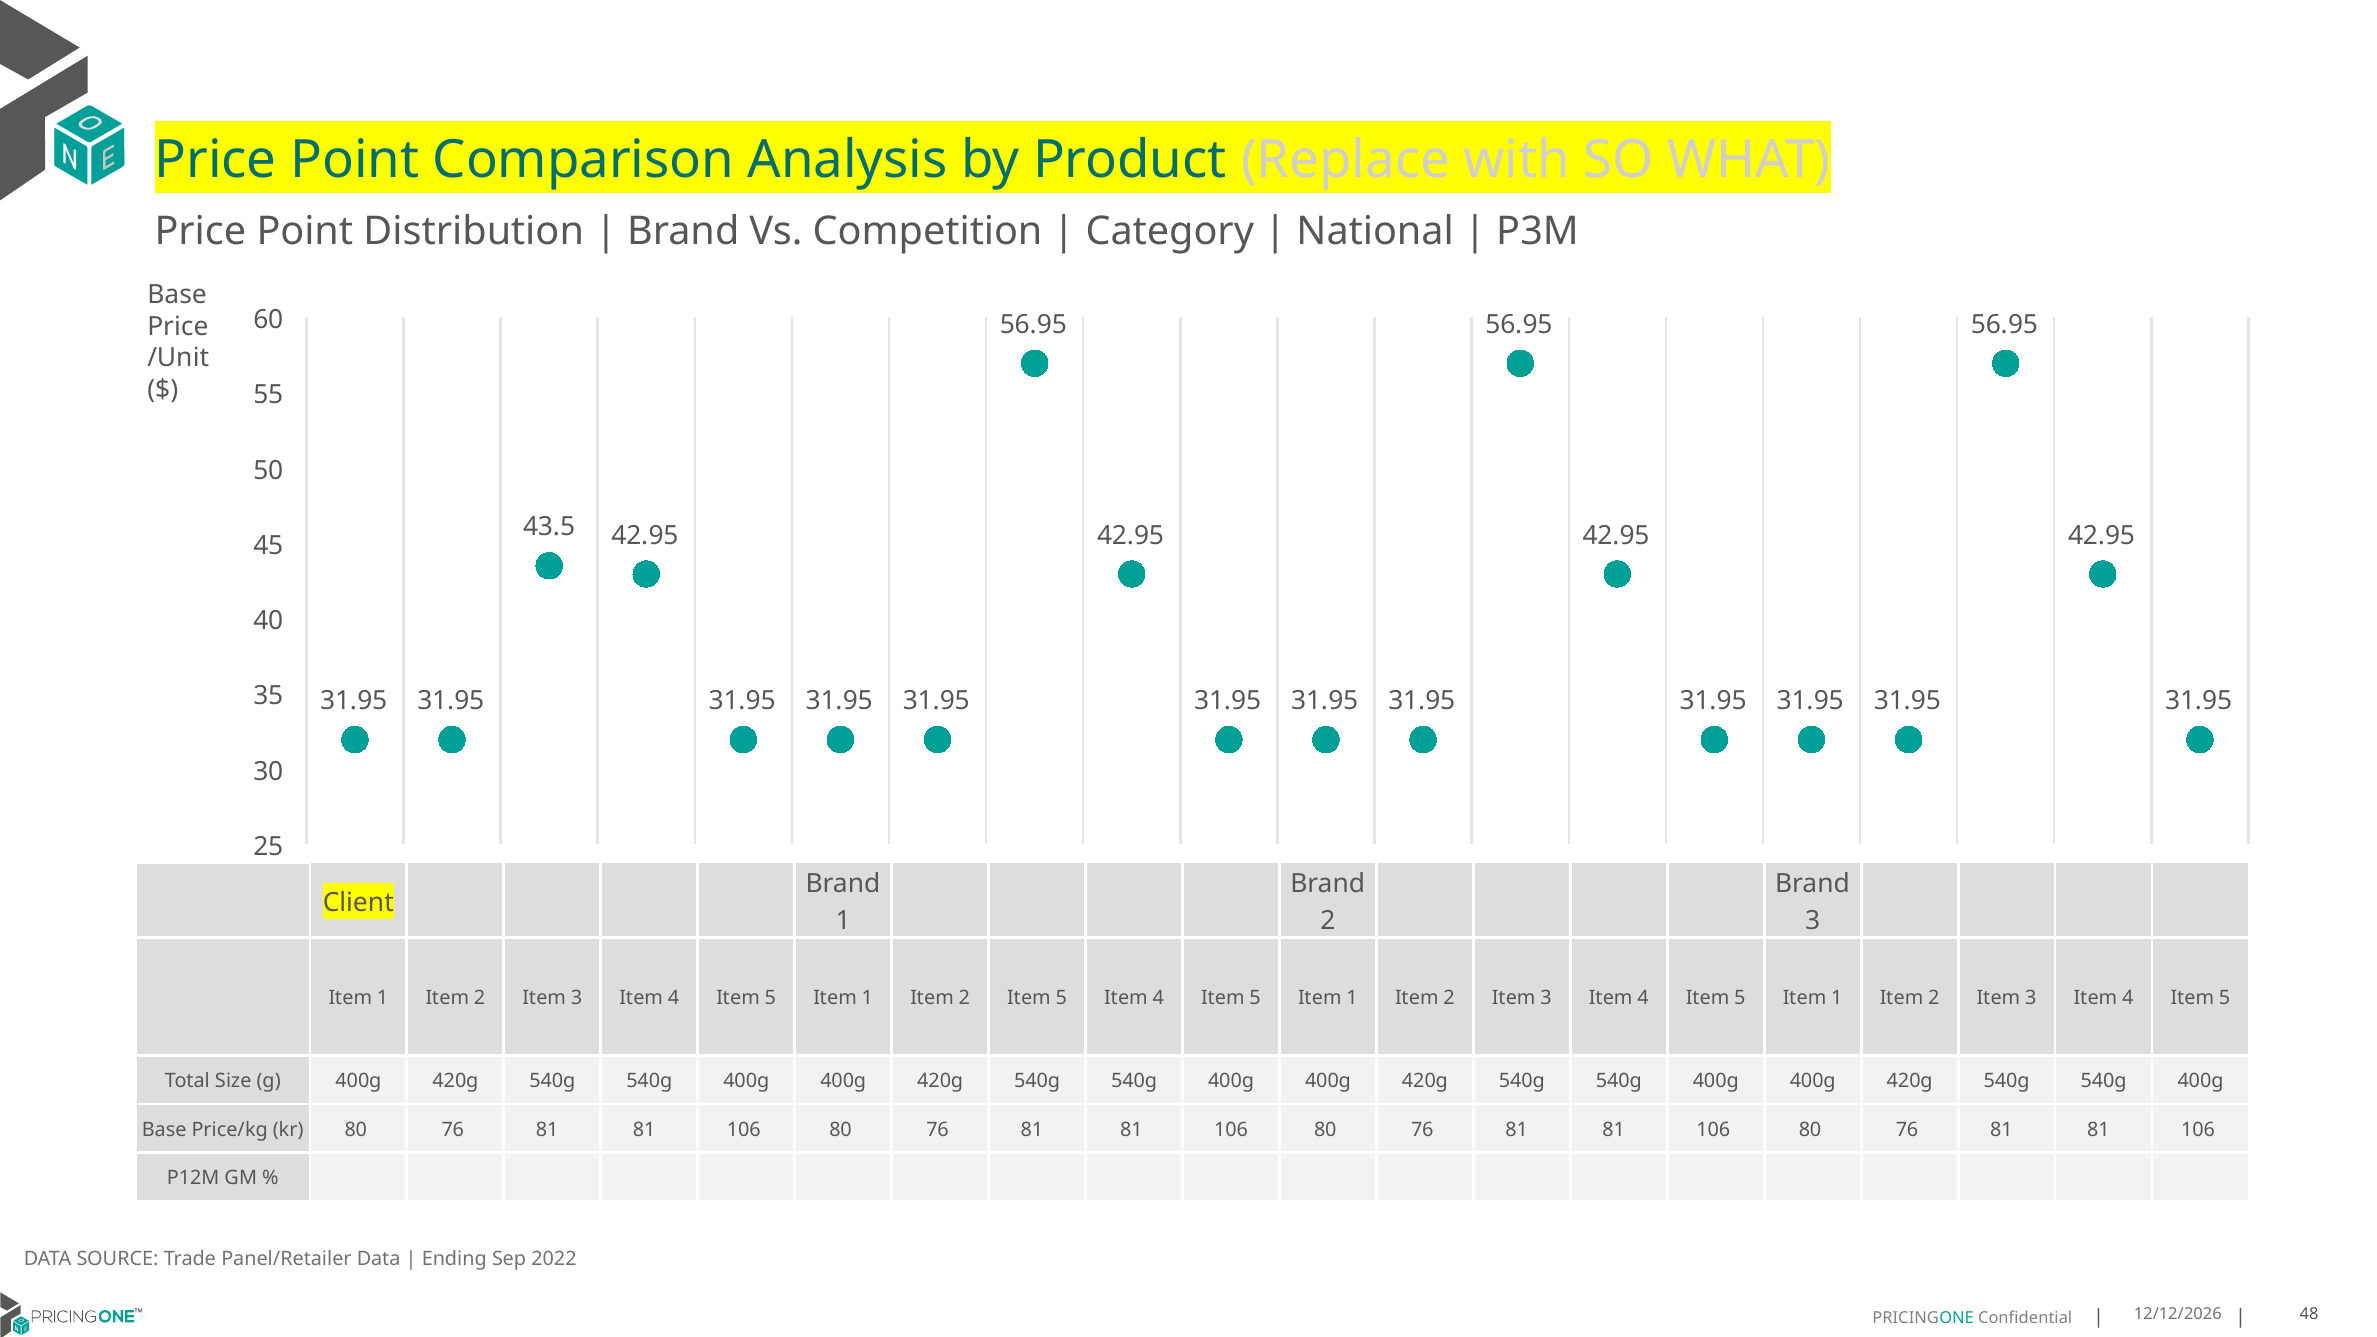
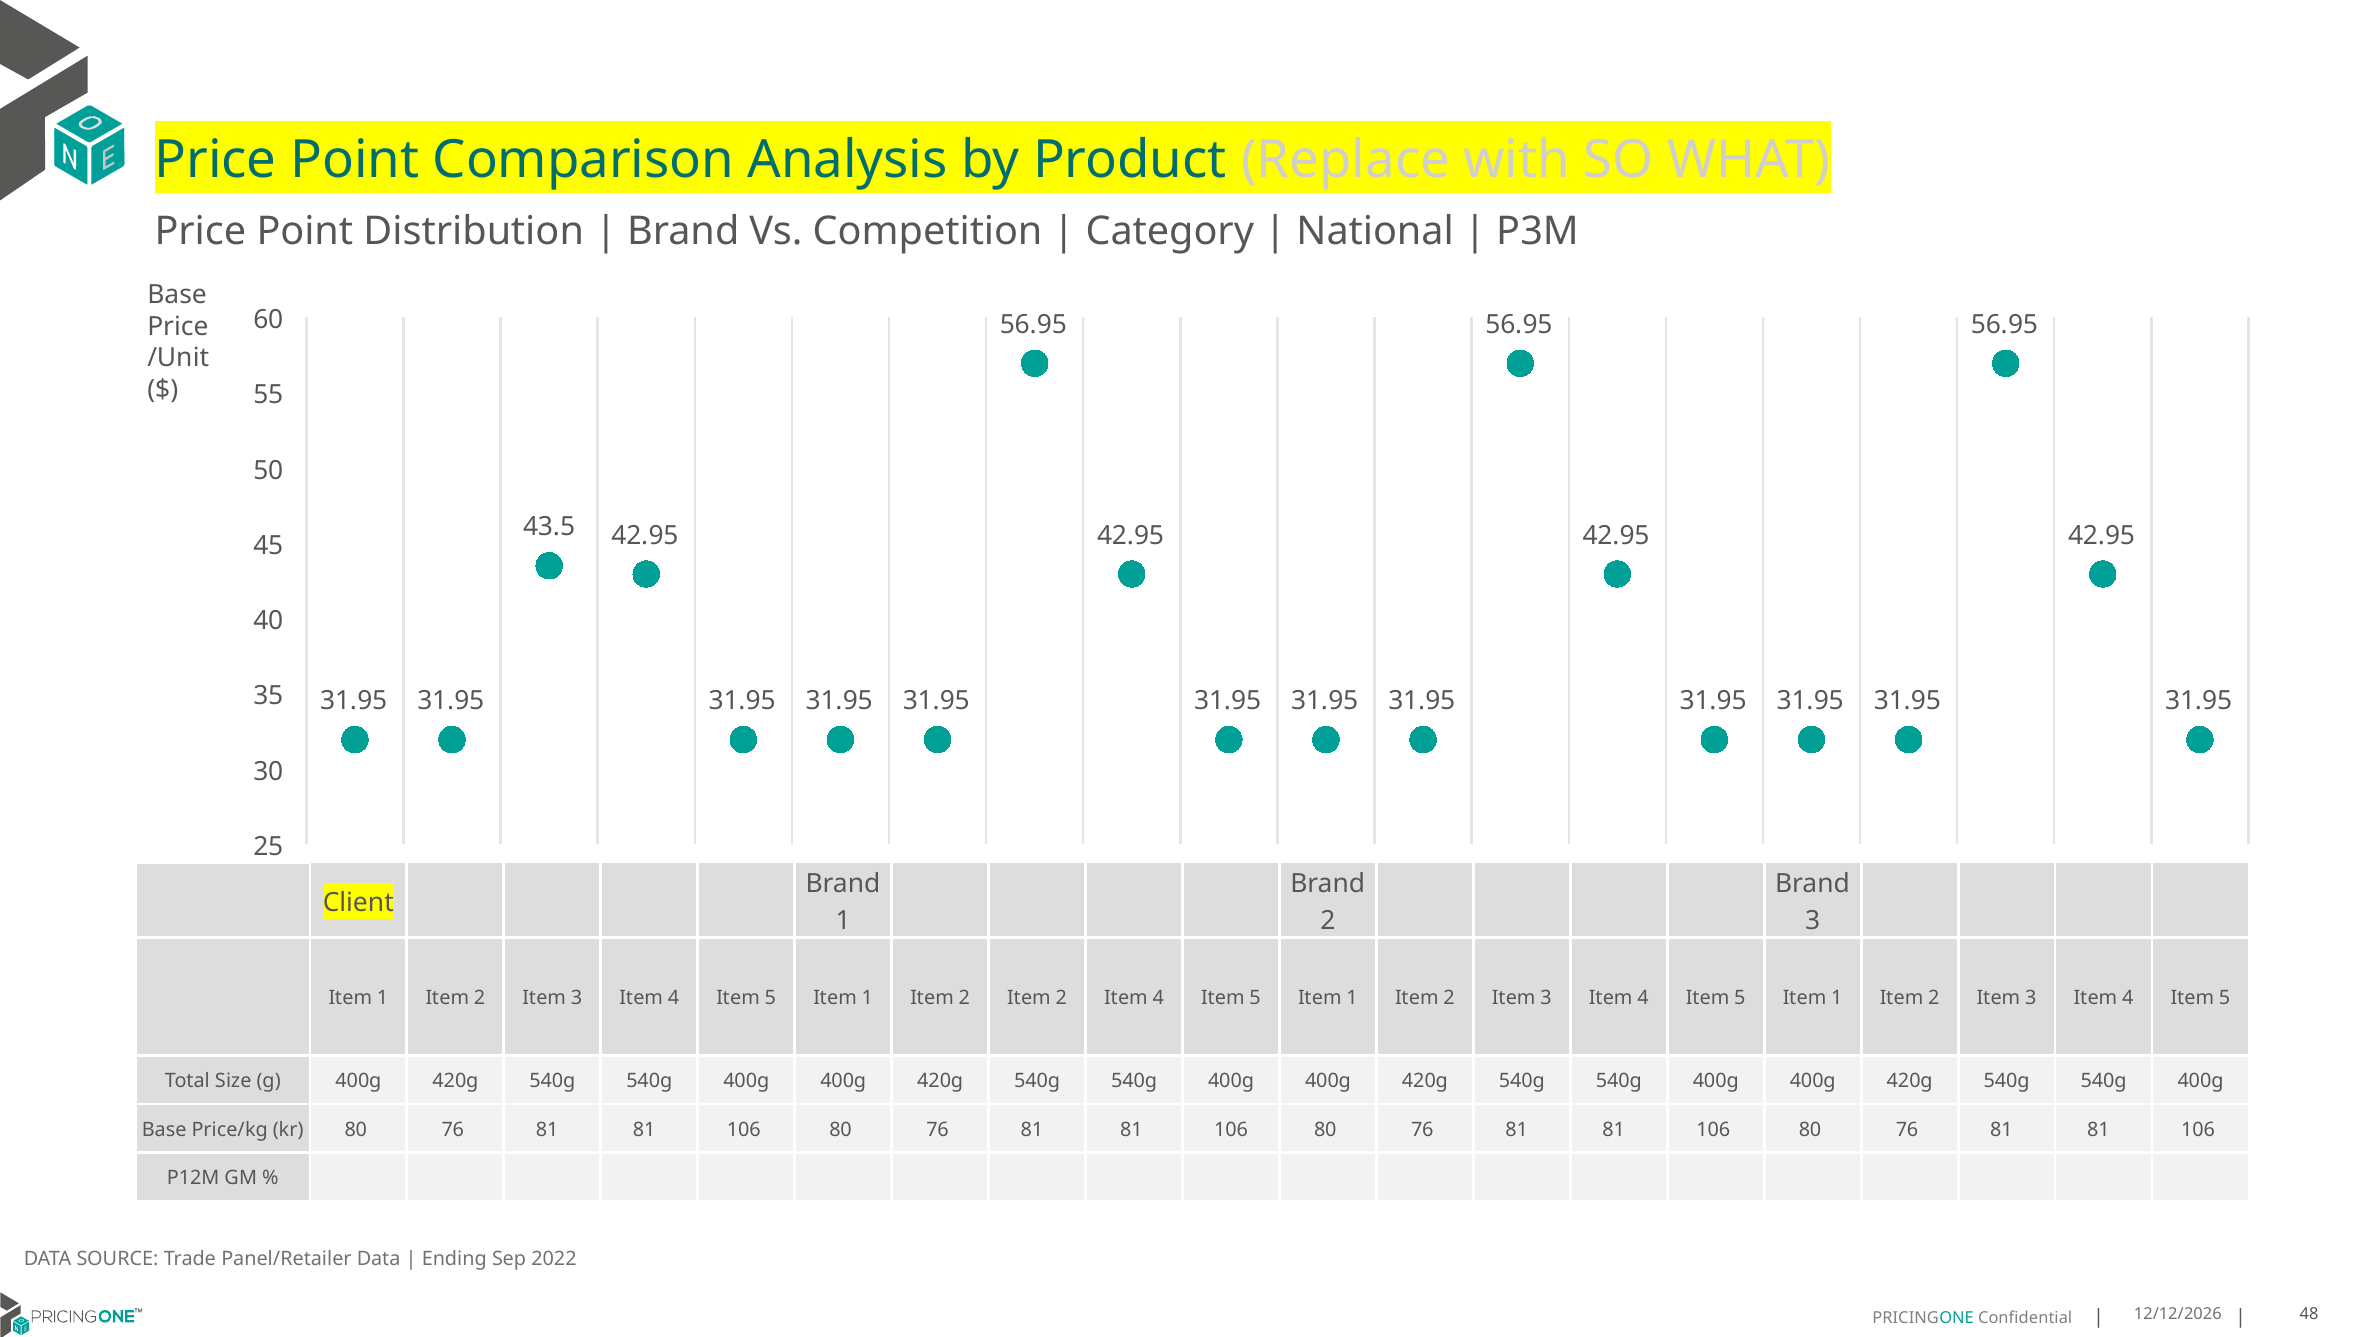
2 Item 5: 5 -> 2
